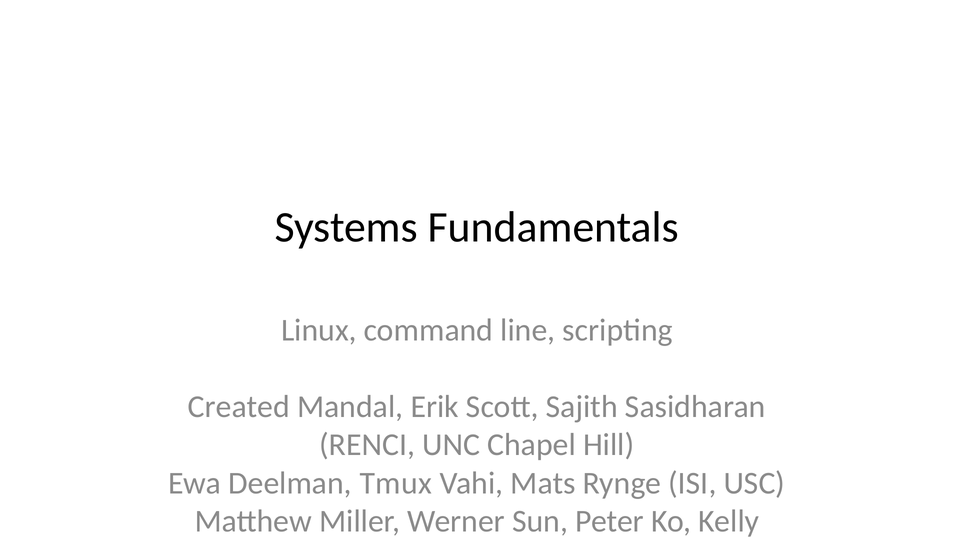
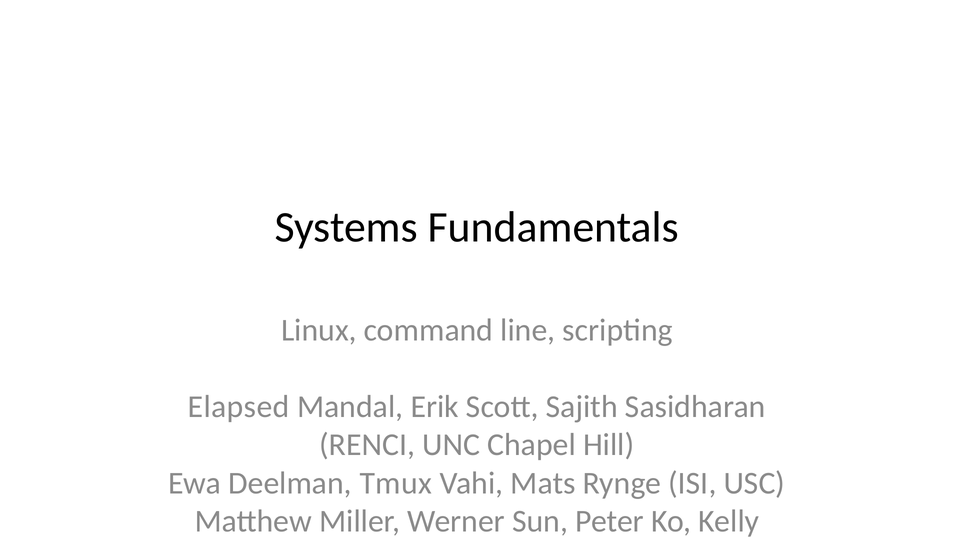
Created: Created -> Elapsed
